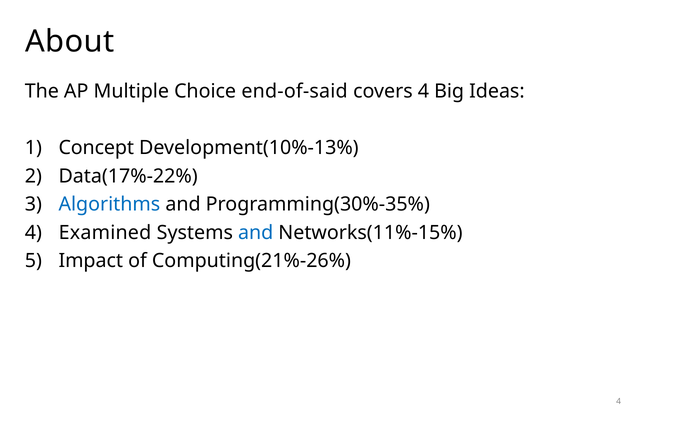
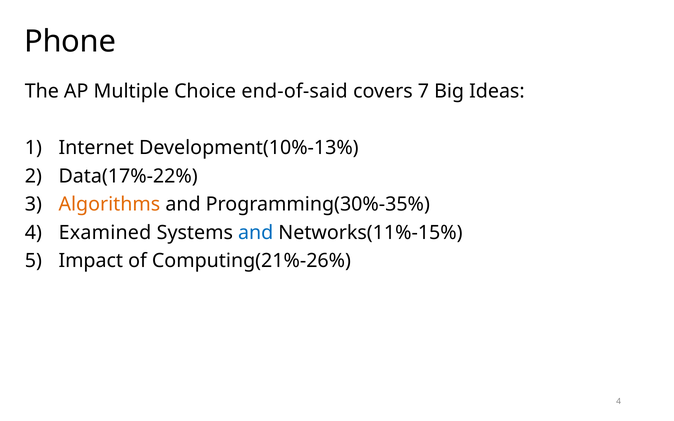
About: About -> Phone
covers 4: 4 -> 7
Concept: Concept -> Internet
Algorithms colour: blue -> orange
